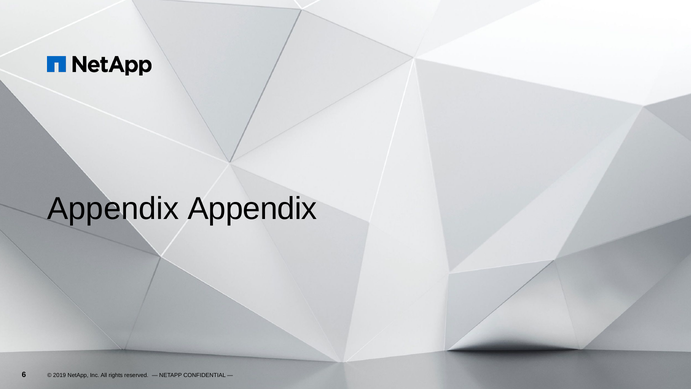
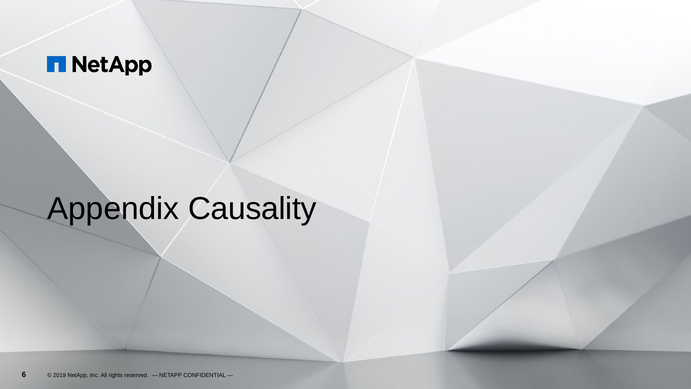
Appendix Appendix: Appendix -> Causality
